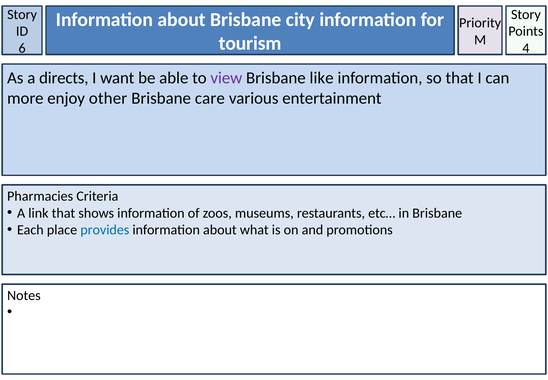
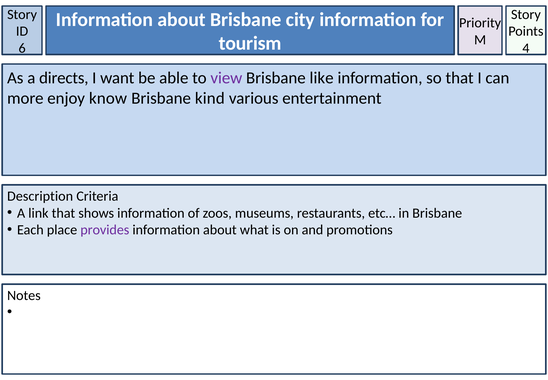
other: other -> know
care: care -> kind
Pharmacies: Pharmacies -> Description
provides colour: blue -> purple
